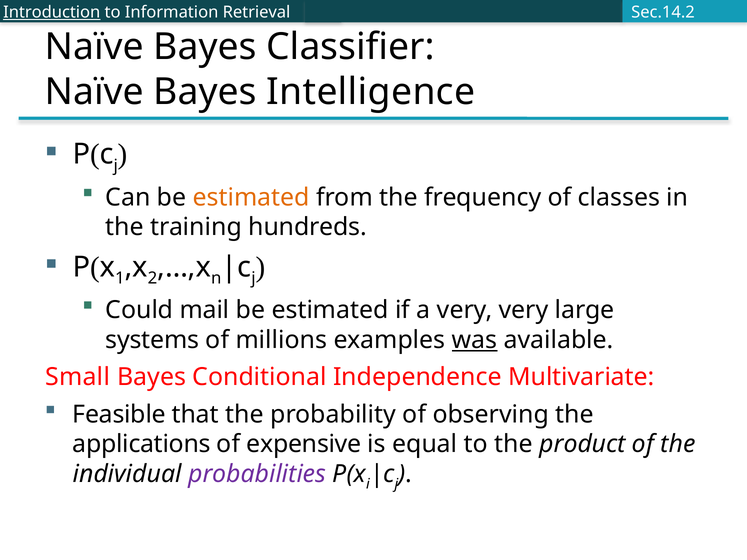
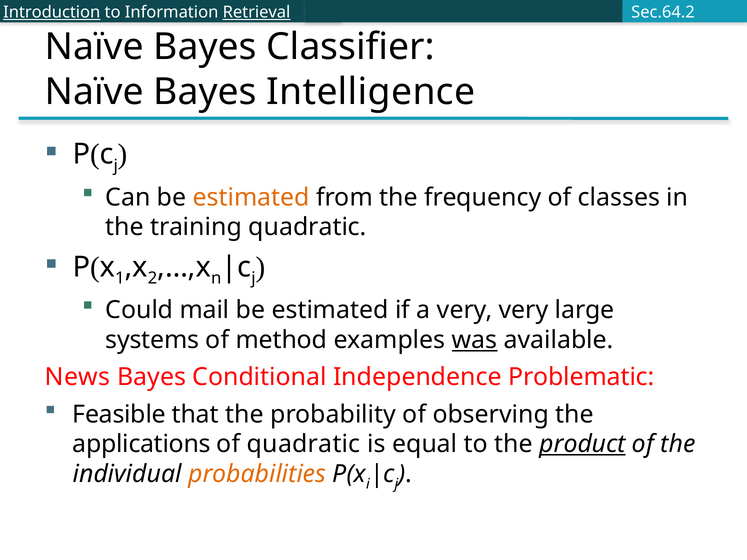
Sec.14.2: Sec.14.2 -> Sec.64.2
Retrieval underline: none -> present
training hundreds: hundreds -> quadratic
millions: millions -> method
Small: Small -> News
Multivariate: Multivariate -> Problematic
of expensive: expensive -> quadratic
product underline: none -> present
probabilities colour: purple -> orange
